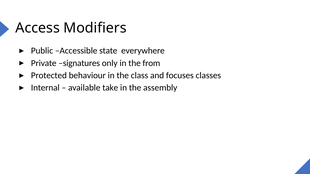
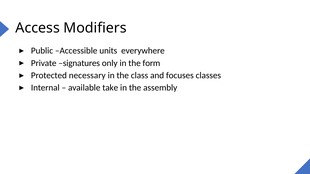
state: state -> units
from: from -> form
behaviour: behaviour -> necessary
